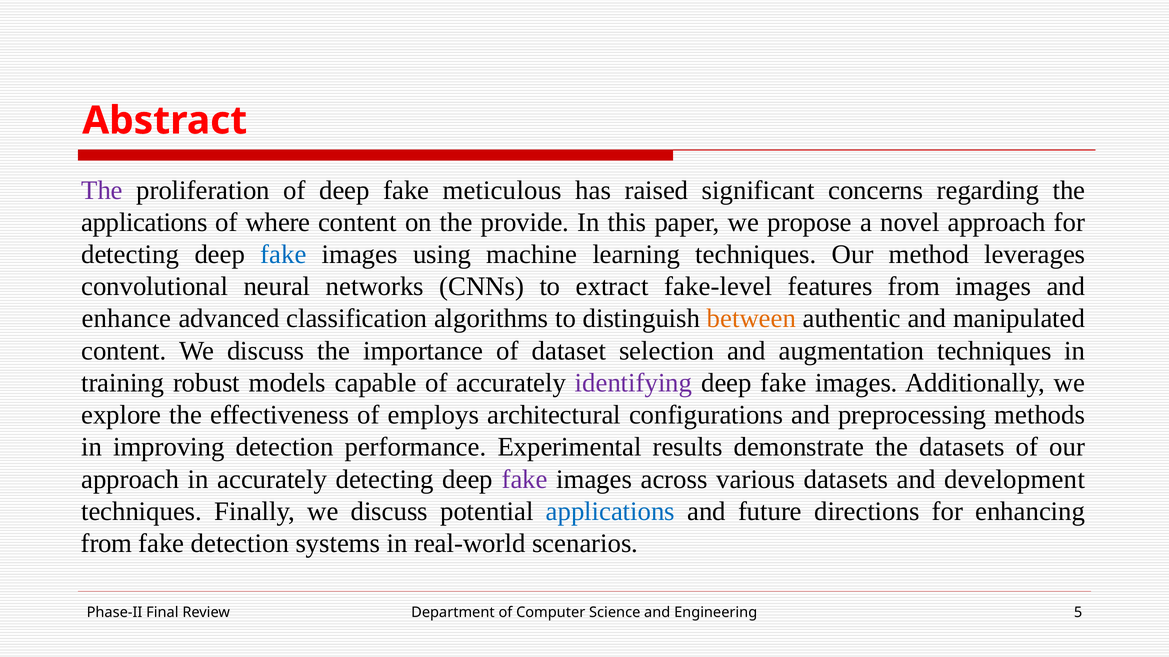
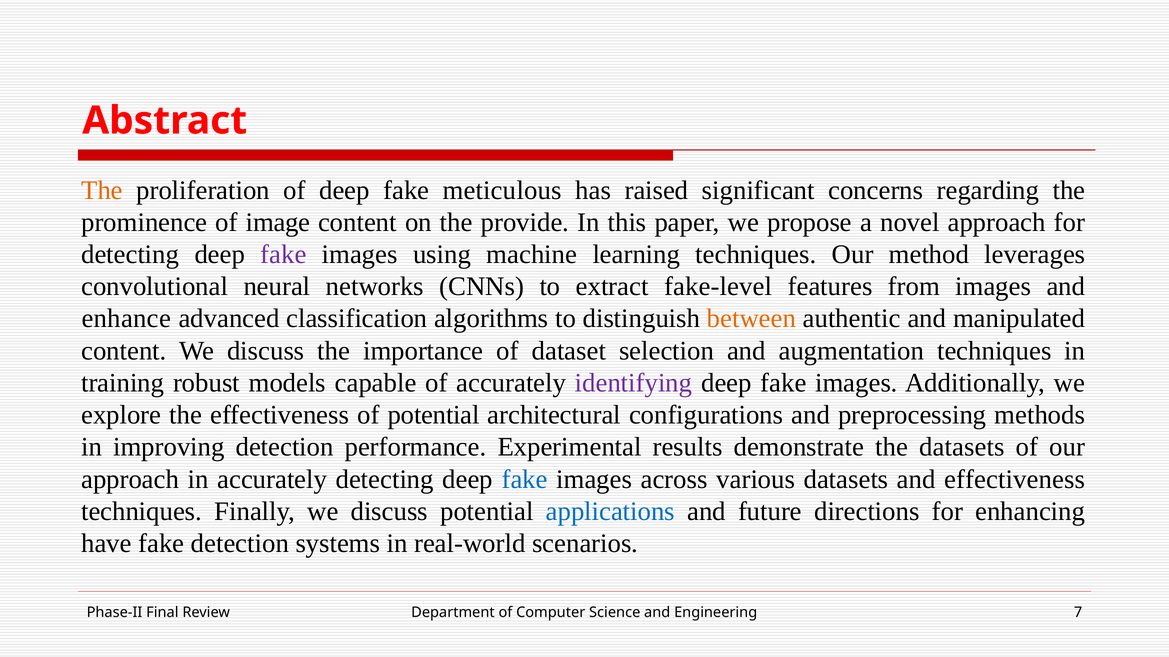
The at (102, 190) colour: purple -> orange
applications at (144, 222): applications -> prominence
where: where -> image
fake at (283, 255) colour: blue -> purple
of employs: employs -> potential
fake at (525, 480) colour: purple -> blue
and development: development -> effectiveness
from at (107, 544): from -> have
5: 5 -> 7
